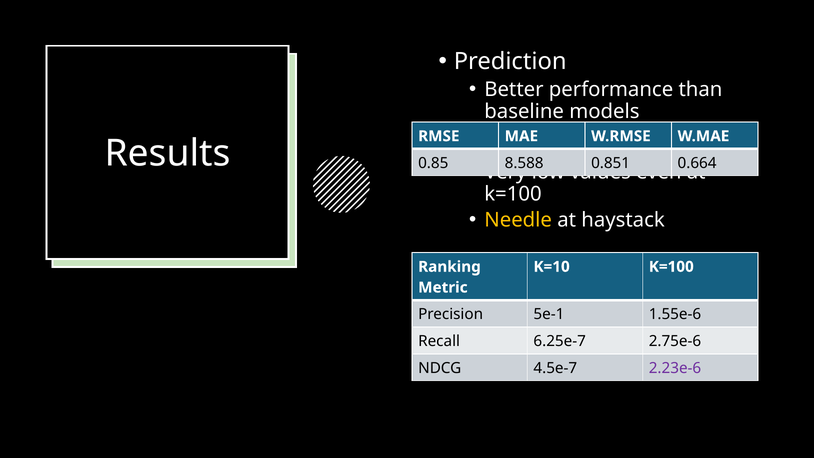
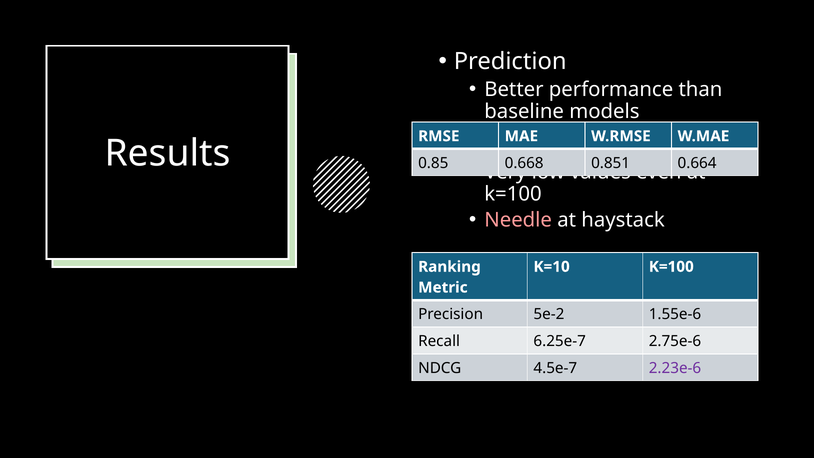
8.588: 8.588 -> 0.668
Needle colour: yellow -> pink
5e-1: 5e-1 -> 5e-2
